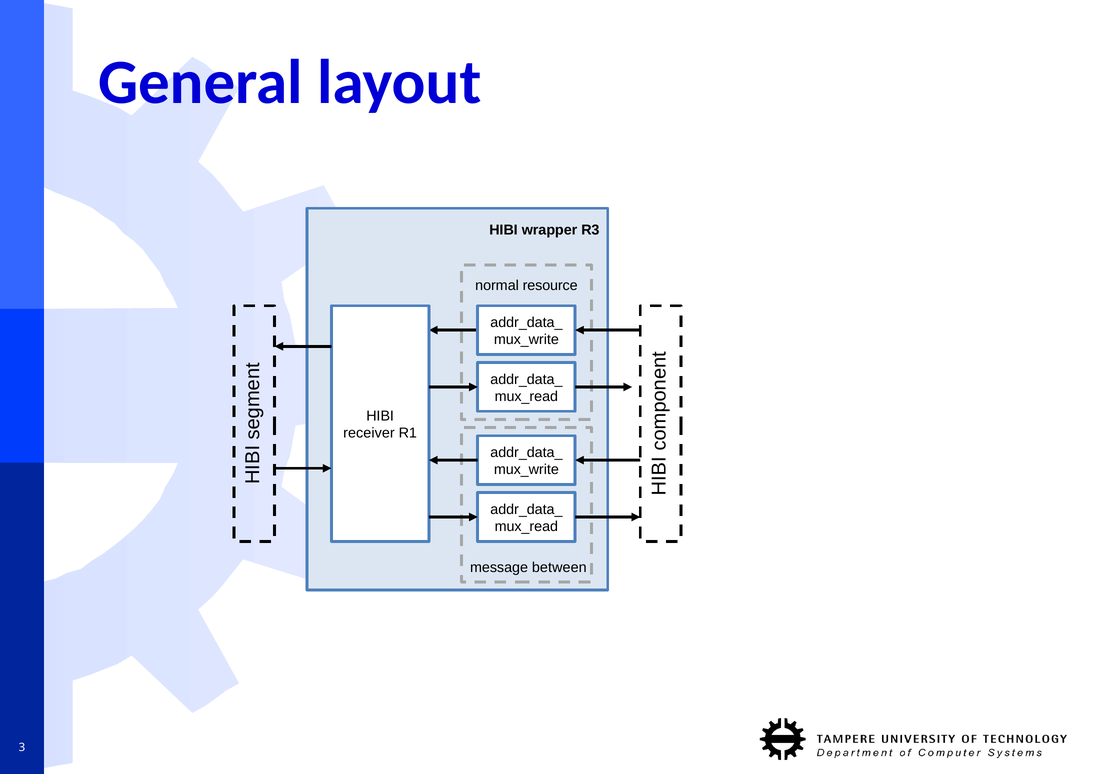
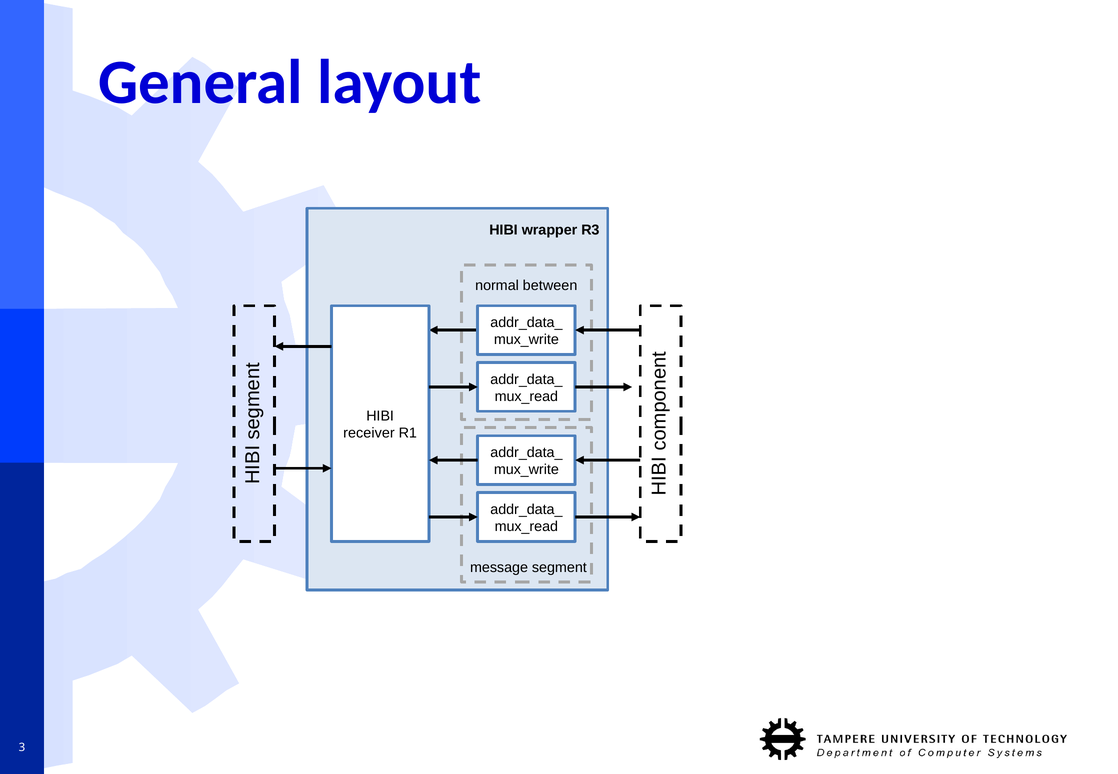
resource: resource -> between
between: between -> segment
